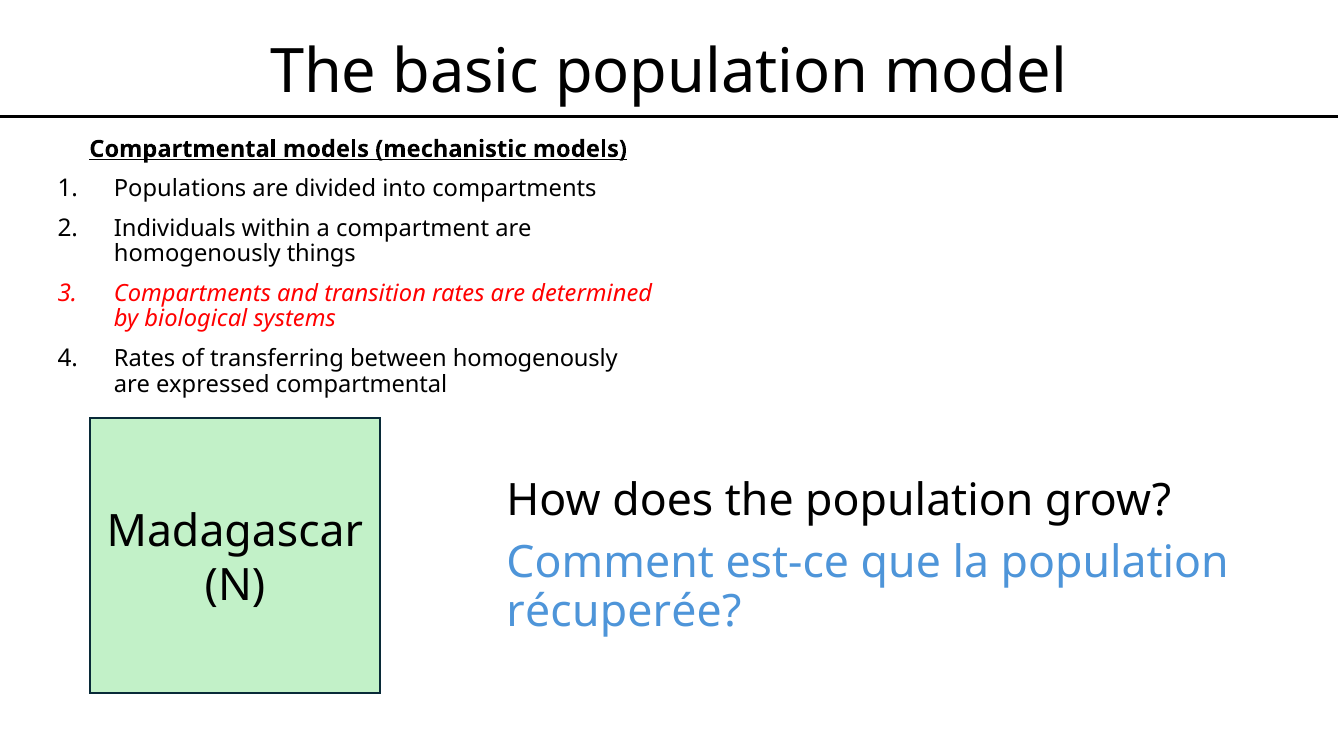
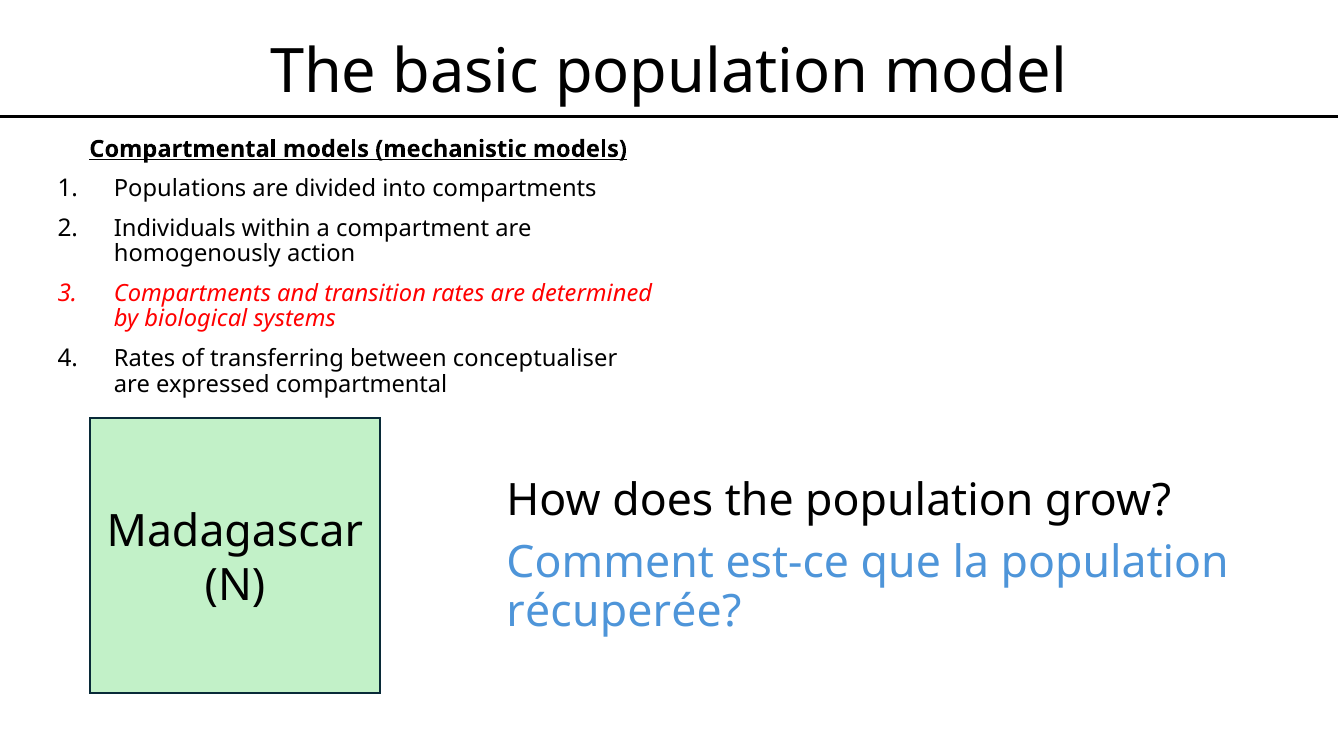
things: things -> action
between homogenously: homogenously -> conceptualiser
